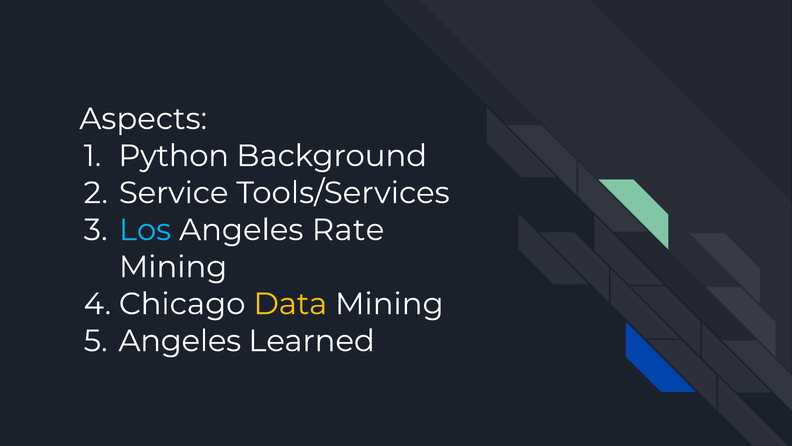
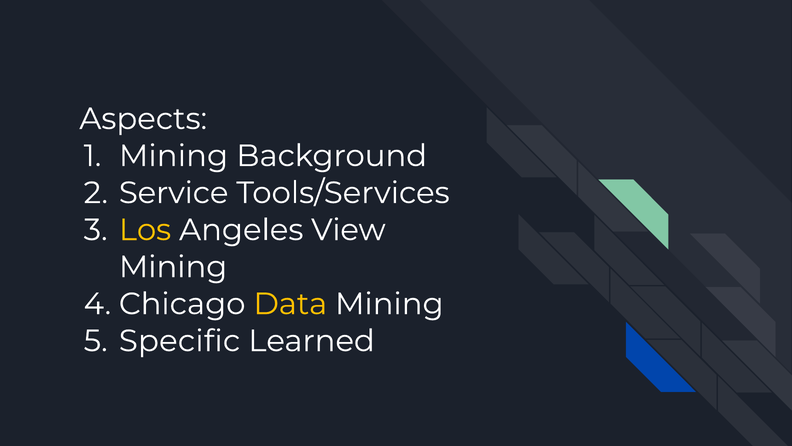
Python at (174, 156): Python -> Mining
Los colour: light blue -> yellow
Rate: Rate -> View
Angeles at (180, 341): Angeles -> Specific
